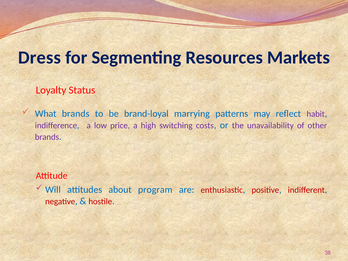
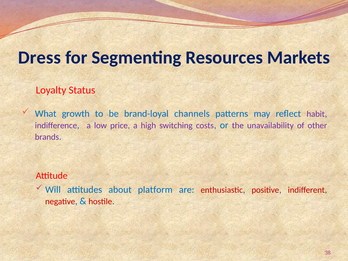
What brands: brands -> growth
marrying: marrying -> channels
program: program -> platform
